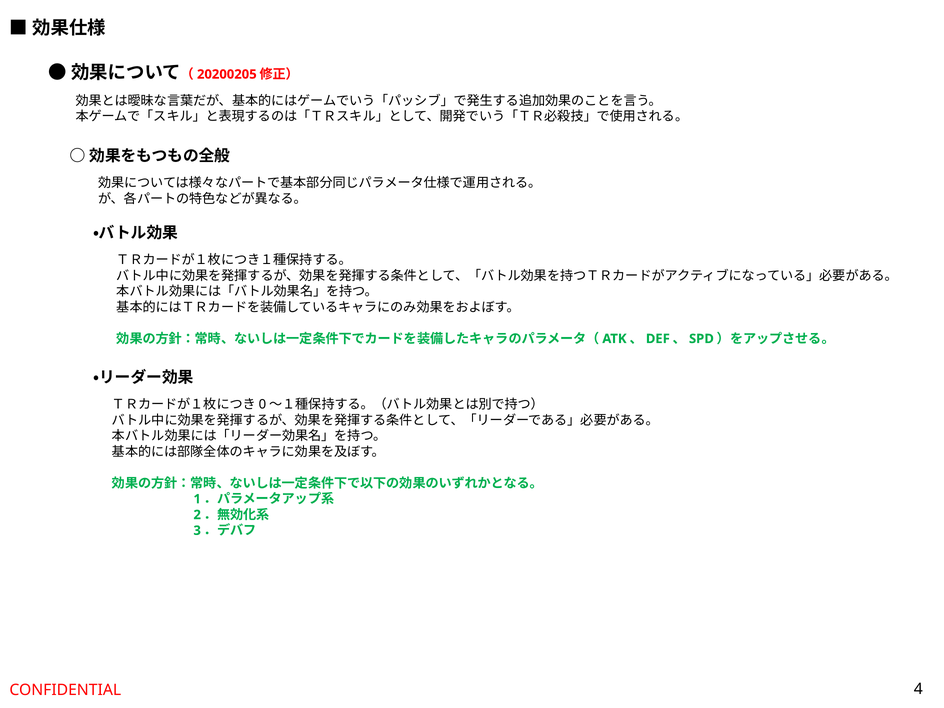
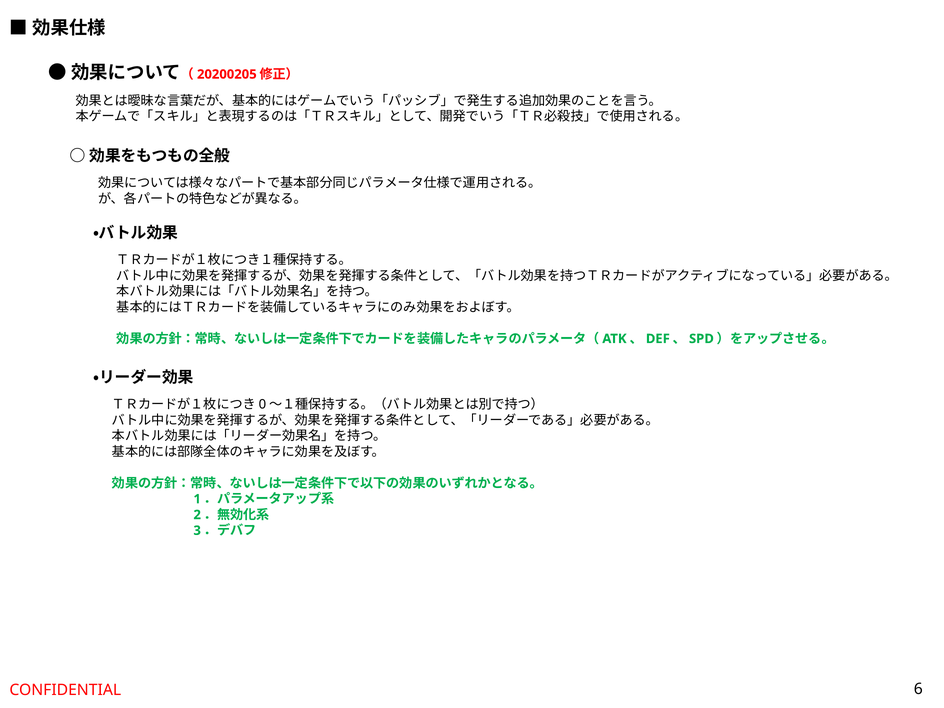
4: 4 -> 6
